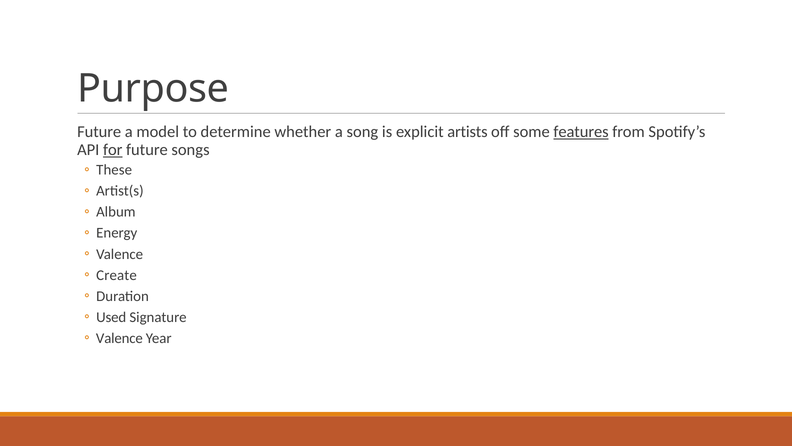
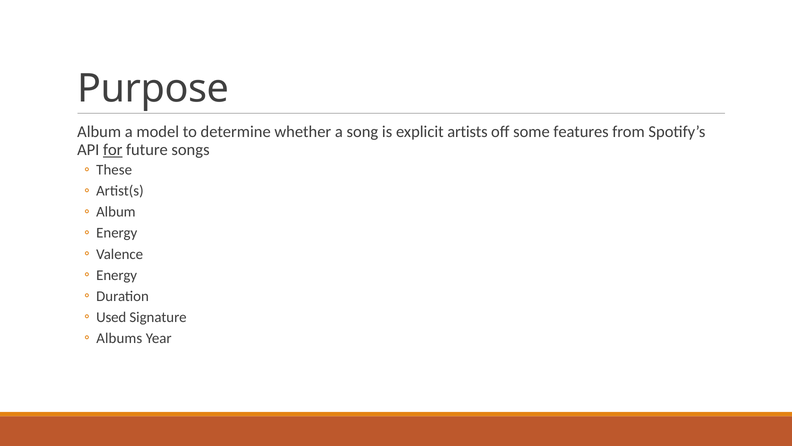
Future at (99, 132): Future -> Album
features underline: present -> none
Create at (117, 275): Create -> Energy
Valence at (119, 338): Valence -> Albums
